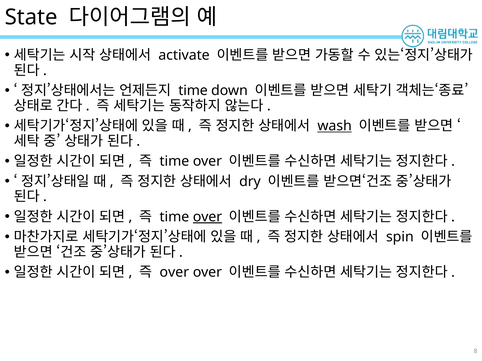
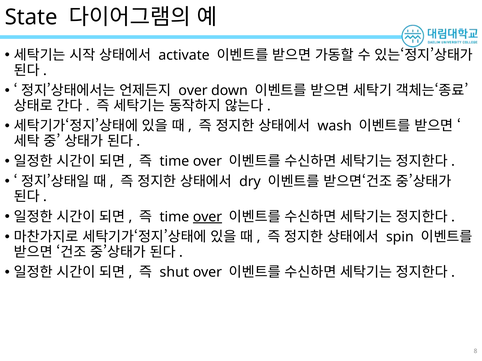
time at (193, 91): time -> over
wash underline: present -> none
over at (174, 273): over -> shut
